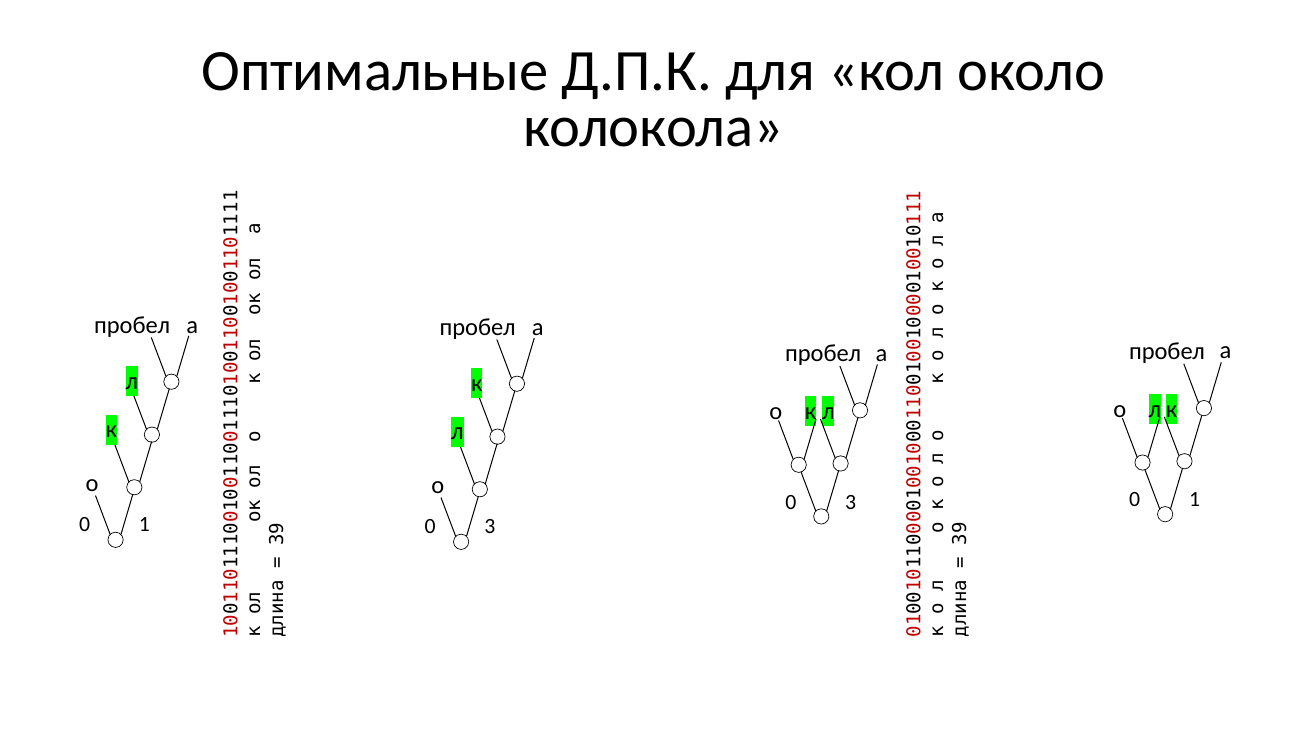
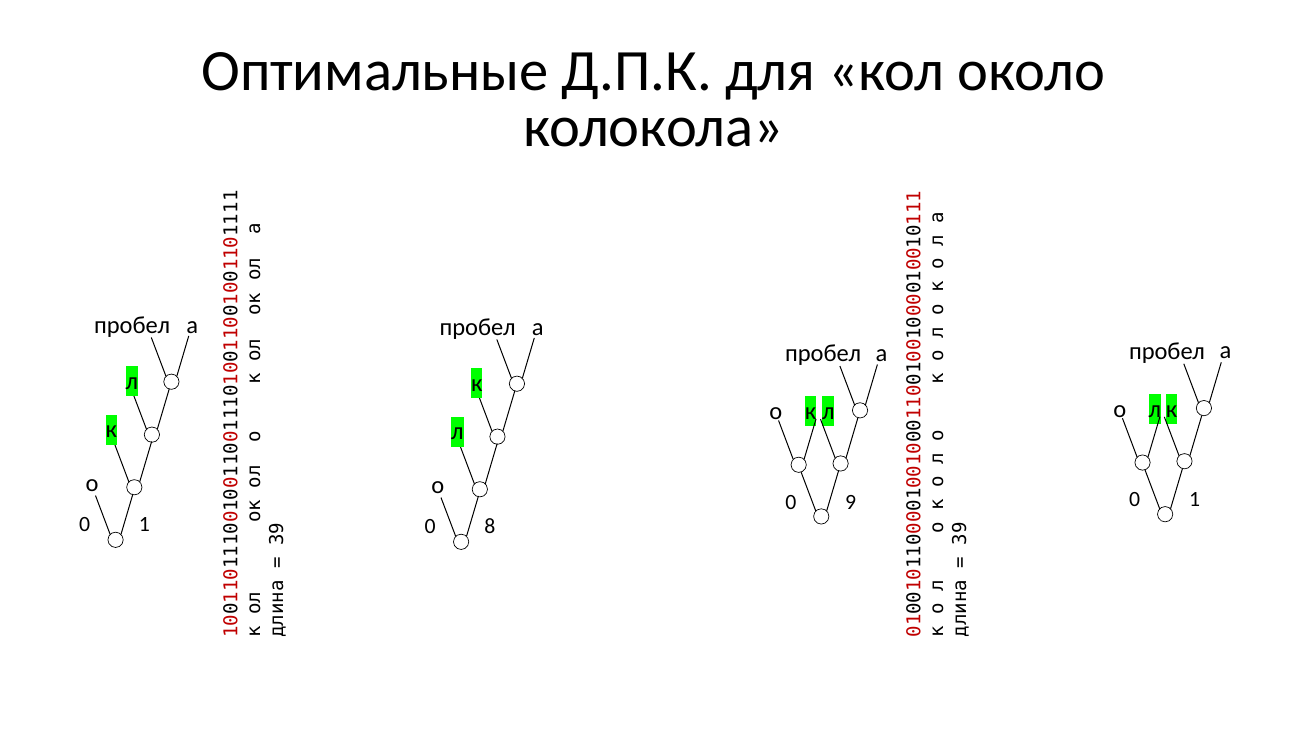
3 at (851, 502): 3 -> 9
3 at (490, 526): 3 -> 8
